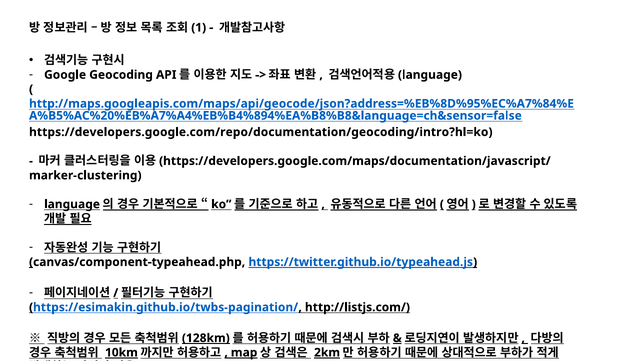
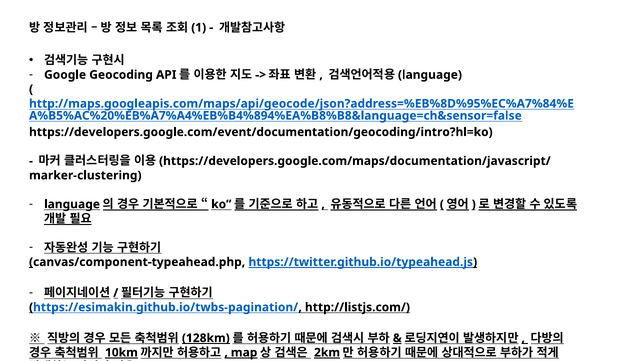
https://developers.google.com/repo/documentation/geocoding/intro?hl=ko: https://developers.google.com/repo/documentation/geocoding/intro?hl=ko -> https://developers.google.com/event/documentation/geocoding/intro?hl=ko
